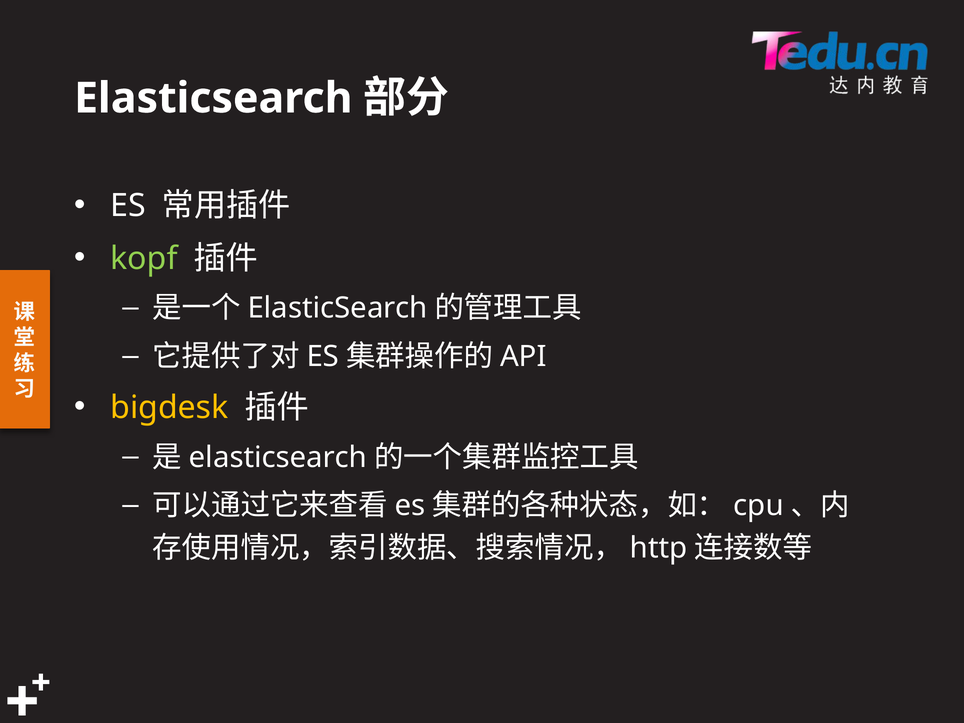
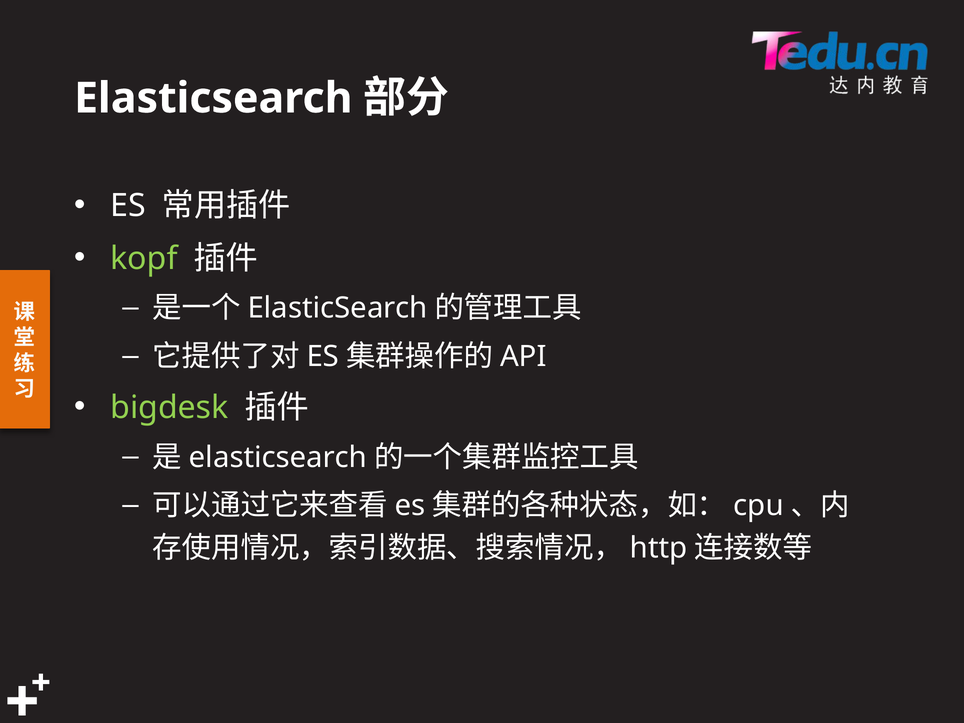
bigdesk colour: yellow -> light green
